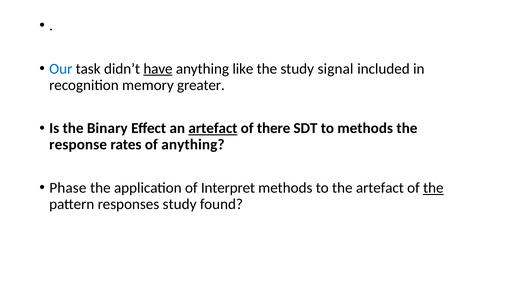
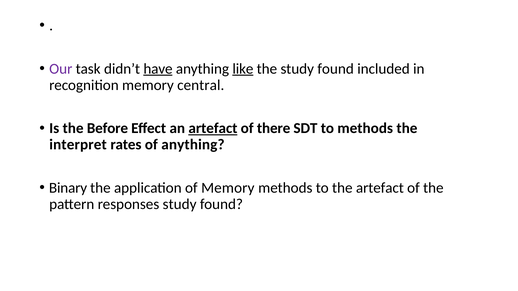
Our colour: blue -> purple
like underline: none -> present
the study signal: signal -> found
greater: greater -> central
Binary: Binary -> Before
response: response -> interpret
Phase: Phase -> Binary
of Interpret: Interpret -> Memory
the at (433, 188) underline: present -> none
